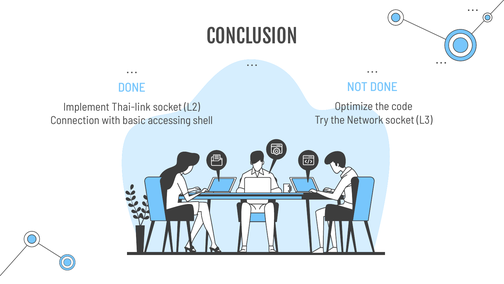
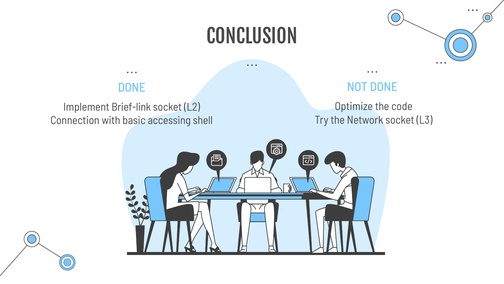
Thai-link: Thai-link -> Brief-link
